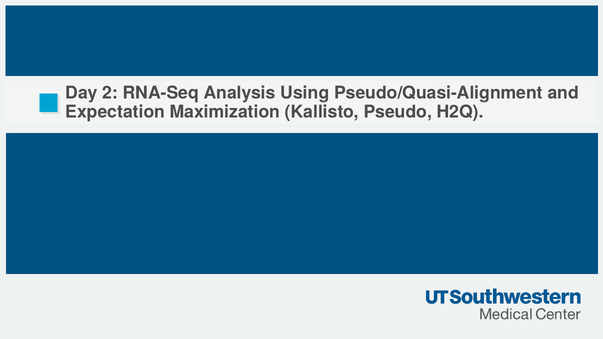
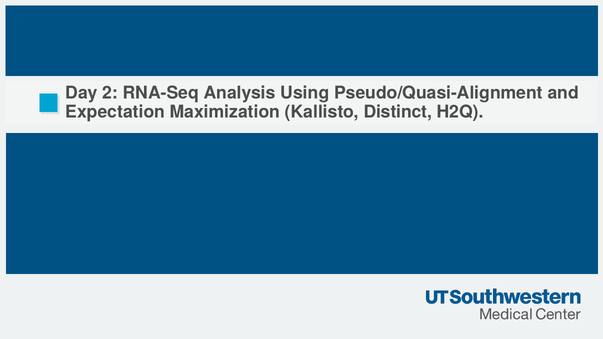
Pseudo: Pseudo -> Distinct
